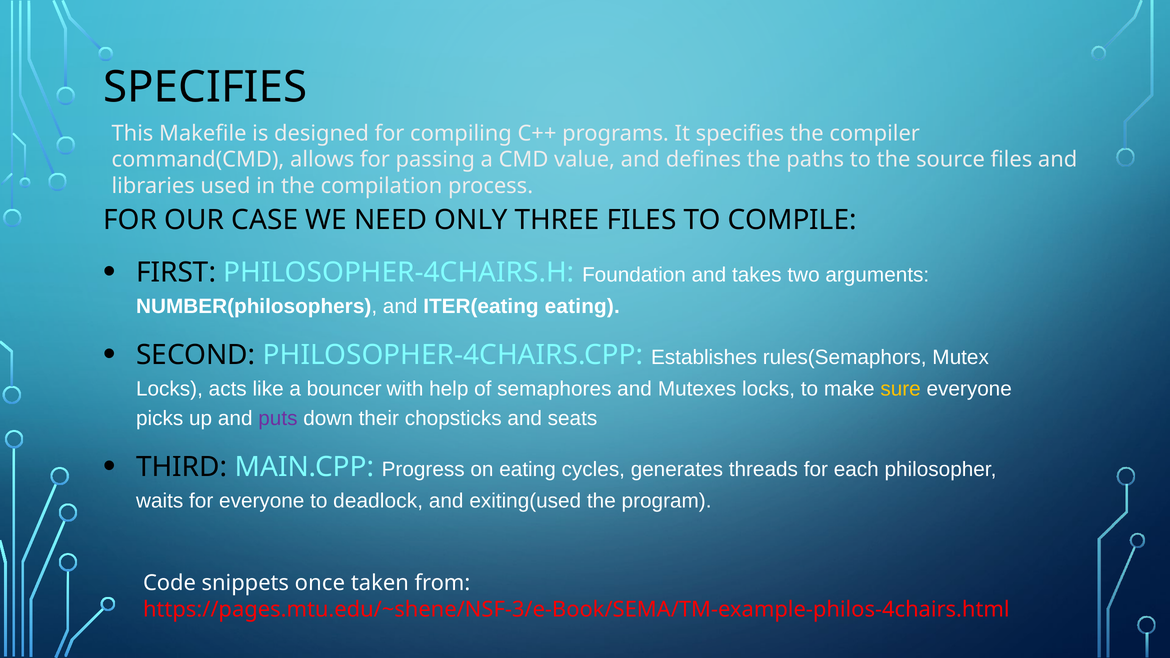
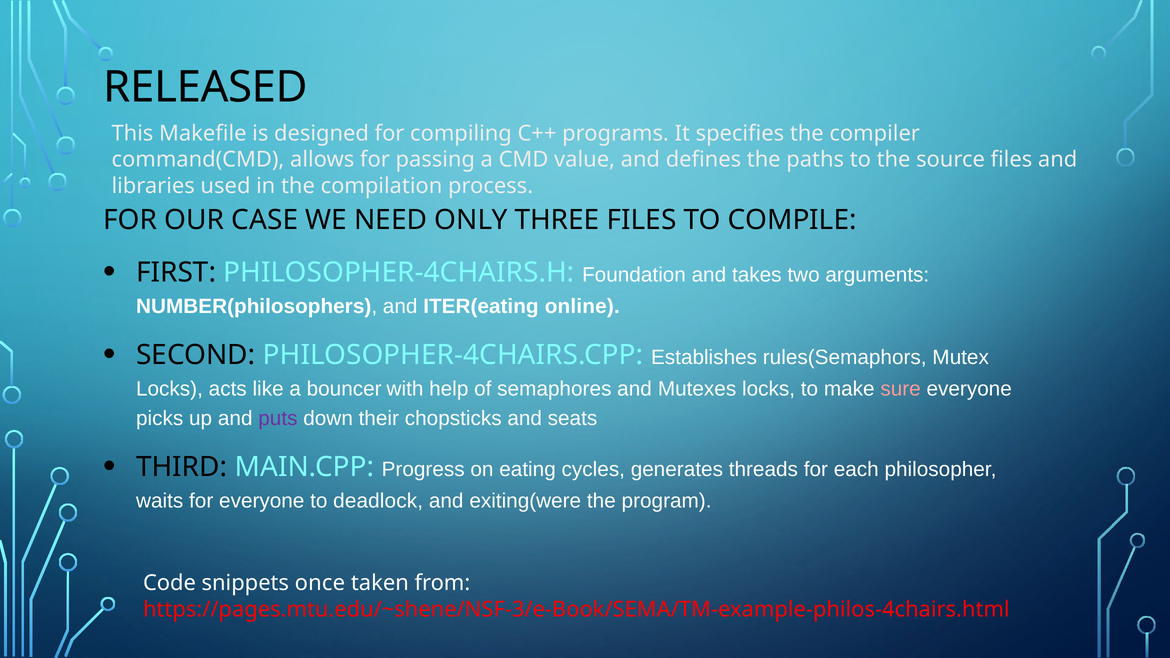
SPECIFIES at (205, 87): SPECIFIES -> RELEASED
ITER(eating eating: eating -> online
sure colour: yellow -> pink
exiting(used: exiting(used -> exiting(were
